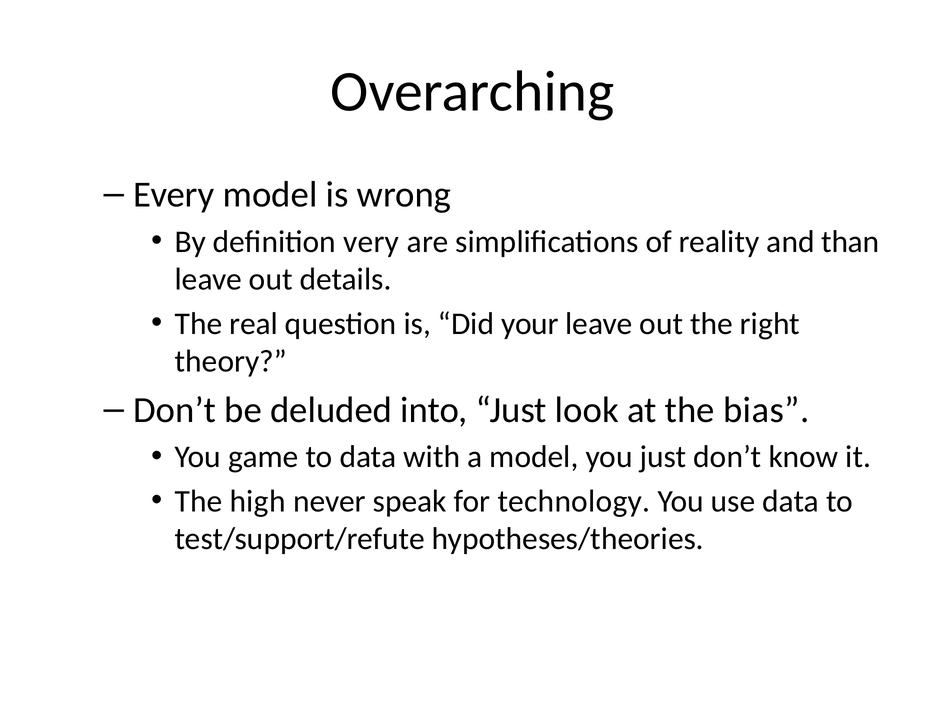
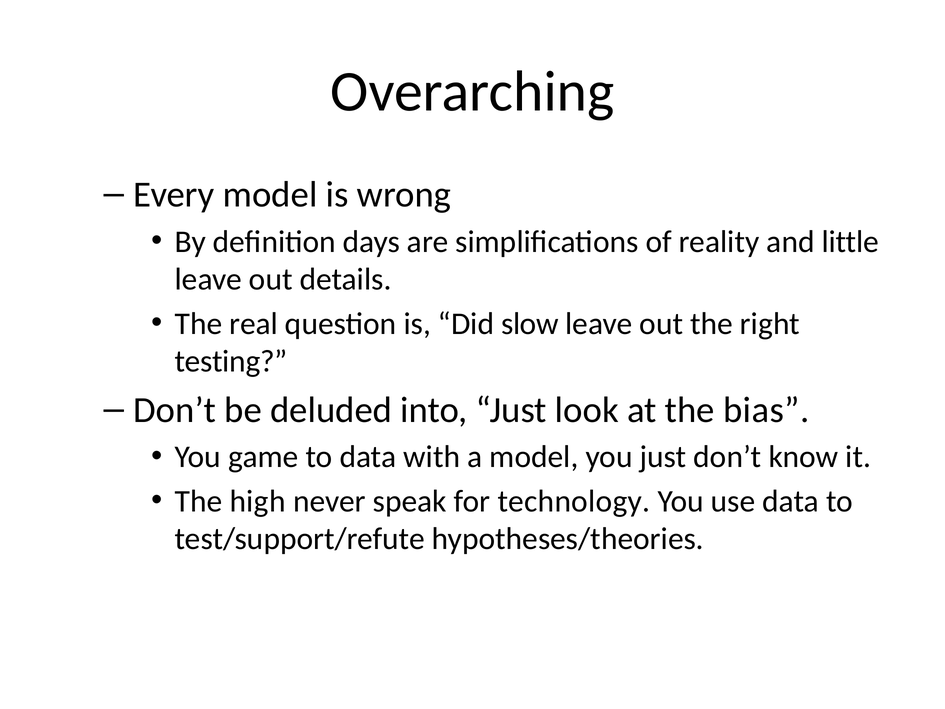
very: very -> days
than: than -> little
your: your -> slow
theory: theory -> testing
